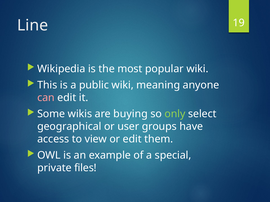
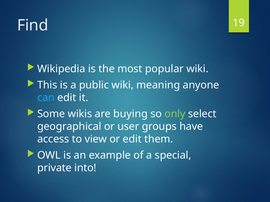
Line: Line -> Find
can colour: pink -> light blue
files: files -> into
